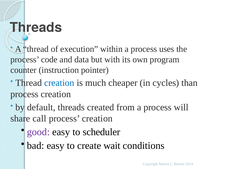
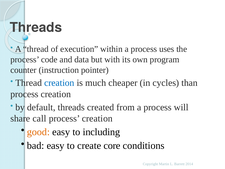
good colour: purple -> orange
scheduler: scheduler -> including
wait: wait -> core
